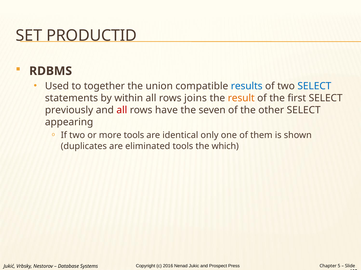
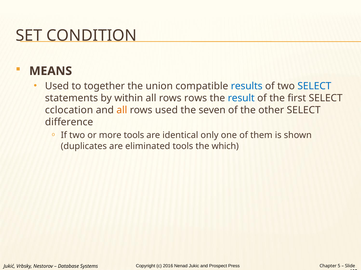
PRODUCTID: PRODUCTID -> CONDITION
RDBMS: RDBMS -> MEANS
rows joins: joins -> rows
result colour: orange -> blue
previously: previously -> cclocation
all at (122, 110) colour: red -> orange
rows have: have -> used
appearing: appearing -> difference
